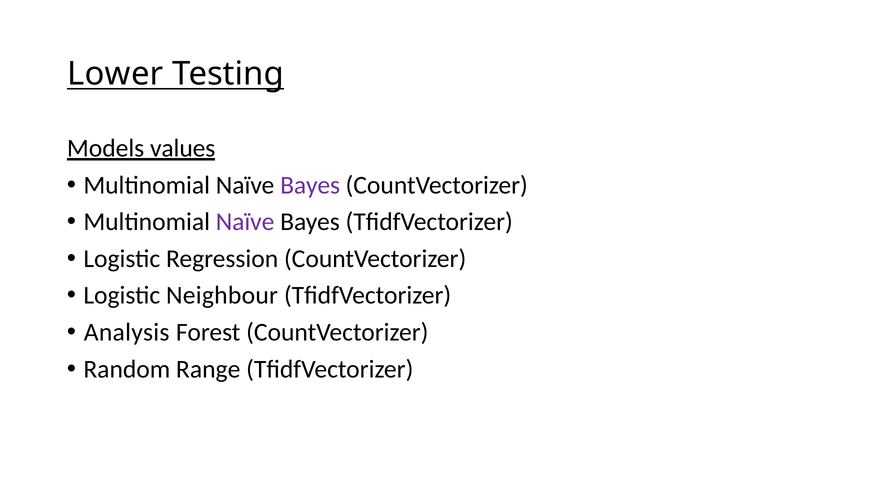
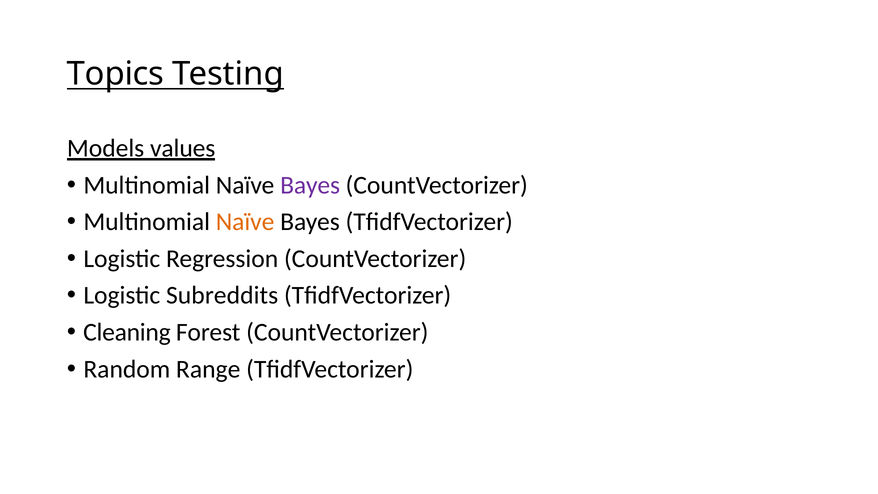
Lower: Lower -> Topics
Naïve at (245, 222) colour: purple -> orange
Neighbour: Neighbour -> Subreddits
Analysis: Analysis -> Cleaning
